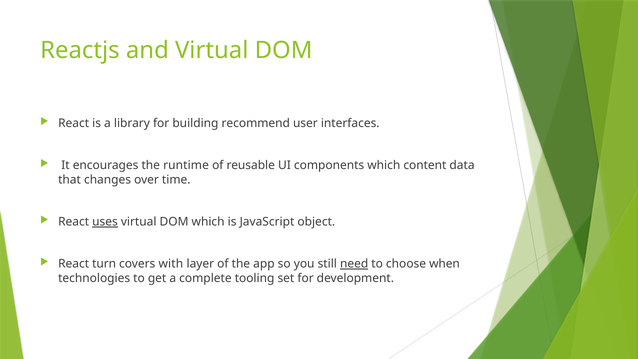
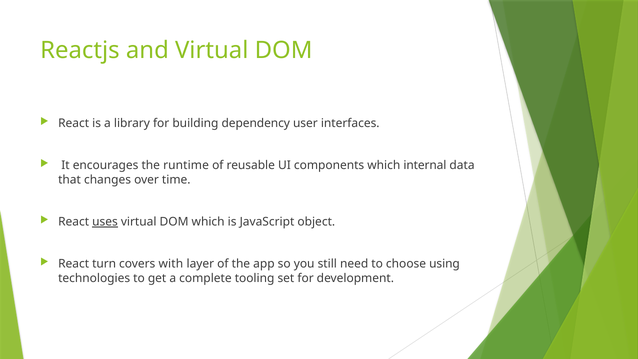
recommend: recommend -> dependency
content: content -> internal
need underline: present -> none
when: when -> using
